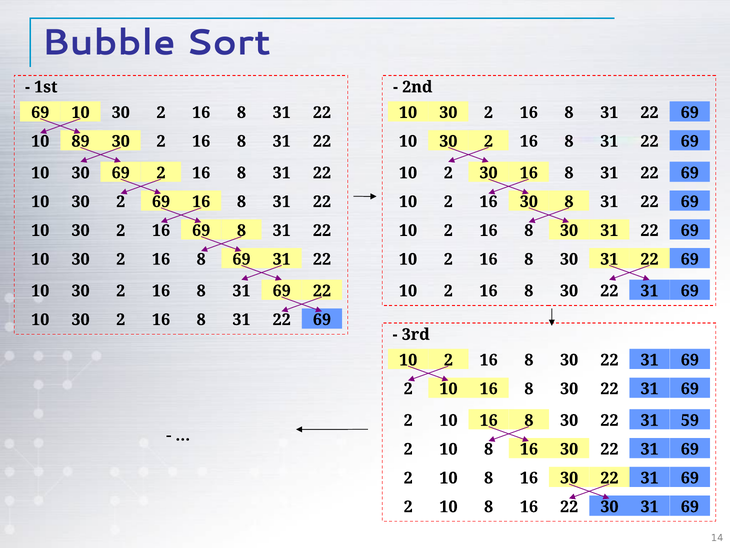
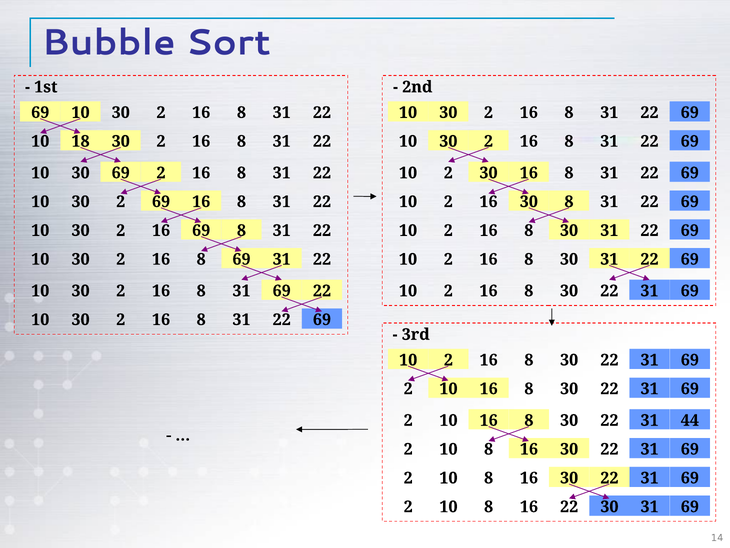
89: 89 -> 18
59: 59 -> 44
